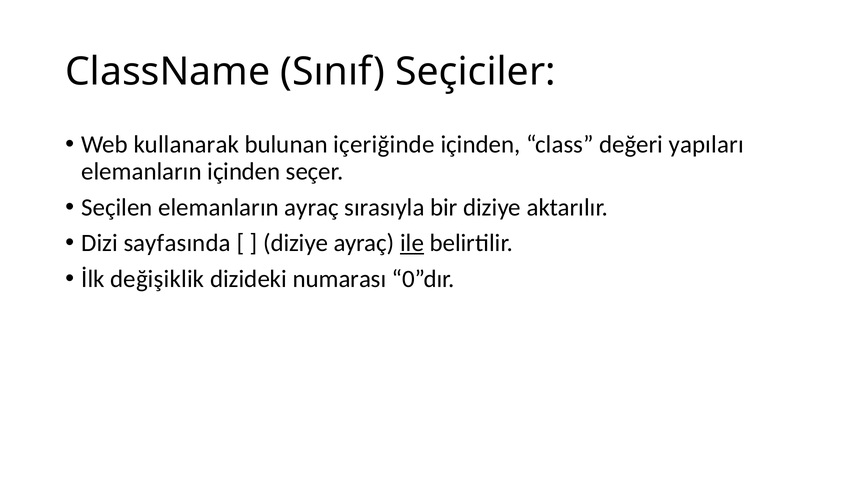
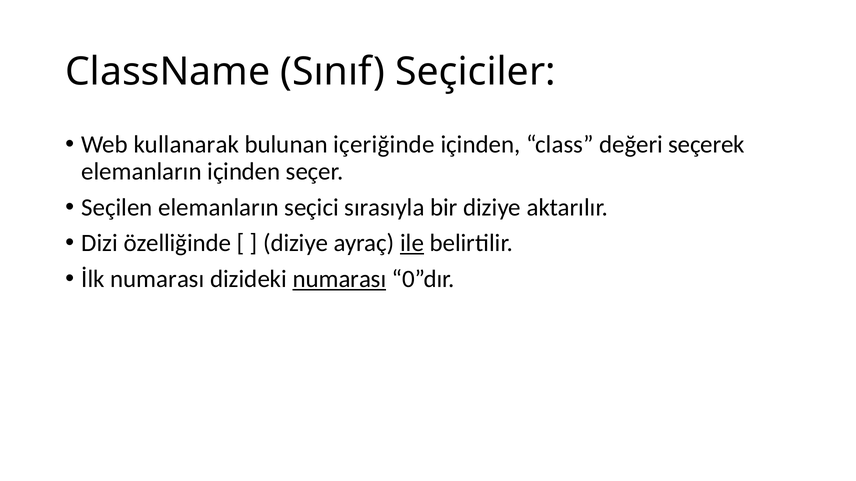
yapıları: yapıları -> seçerek
elemanların ayraç: ayraç -> seçici
sayfasında: sayfasında -> özelliğinde
İlk değişiklik: değişiklik -> numarası
numarası at (339, 279) underline: none -> present
